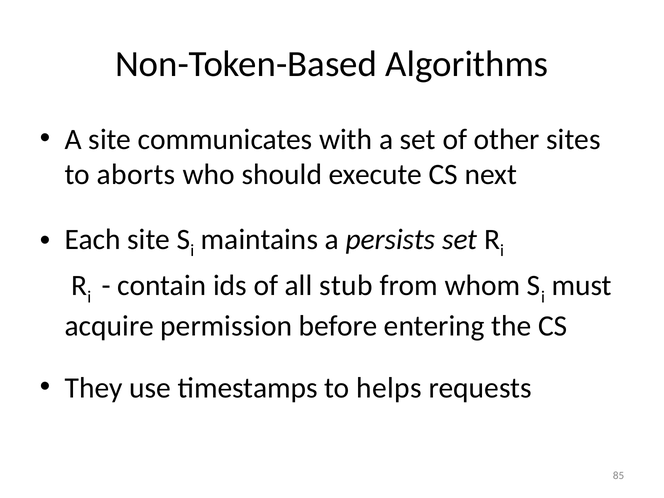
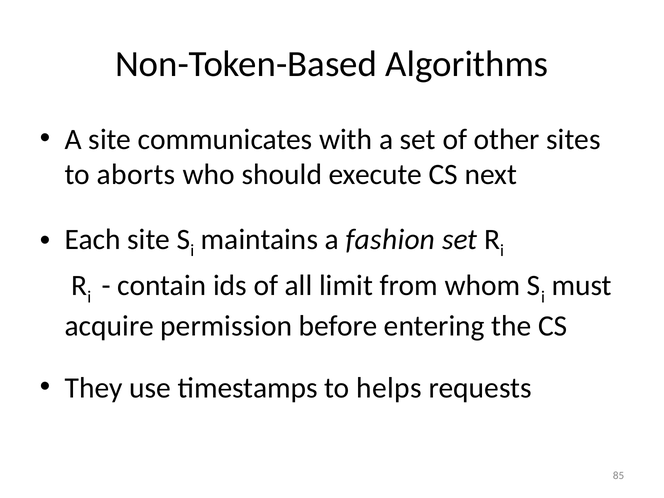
persists: persists -> fashion
stub: stub -> limit
